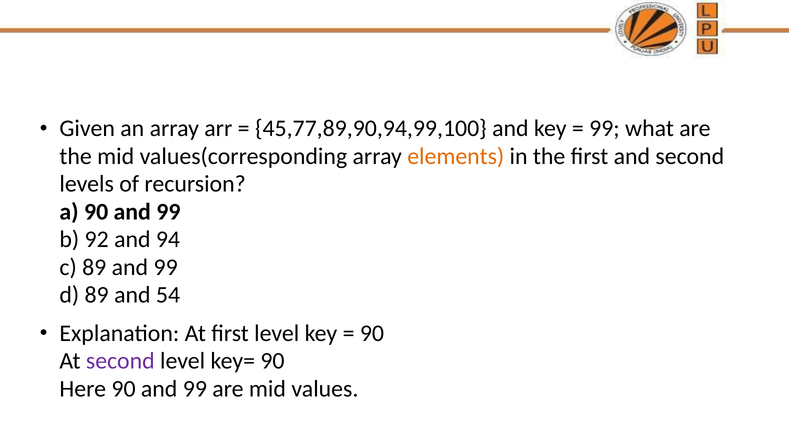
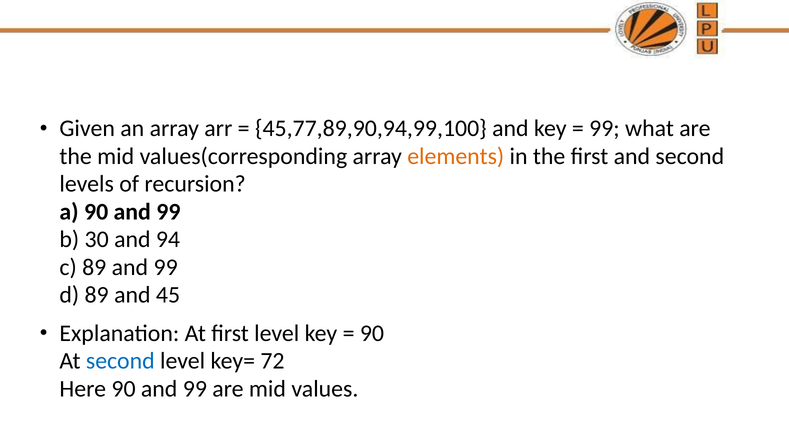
92: 92 -> 30
54: 54 -> 45
second at (120, 361) colour: purple -> blue
key= 90: 90 -> 72
